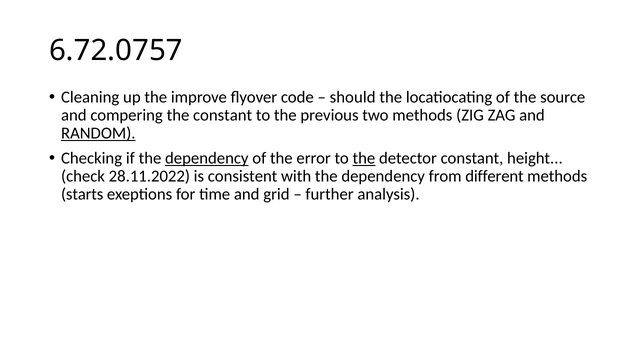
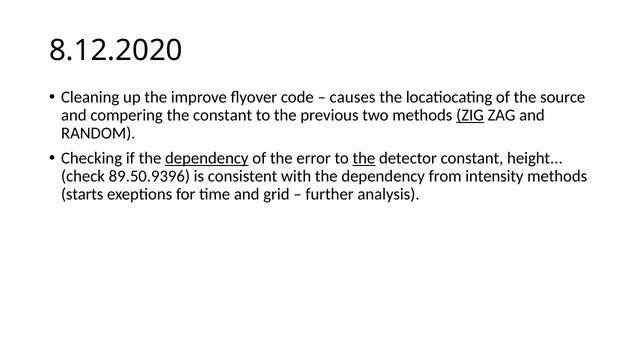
6.72.0757: 6.72.0757 -> 8.12.2020
should: should -> causes
ZIG underline: none -> present
RANDOM underline: present -> none
28.11.2022: 28.11.2022 -> 89.50.9396
different: different -> intensity
